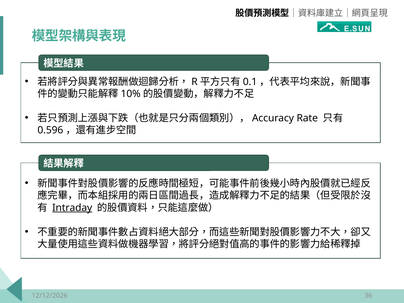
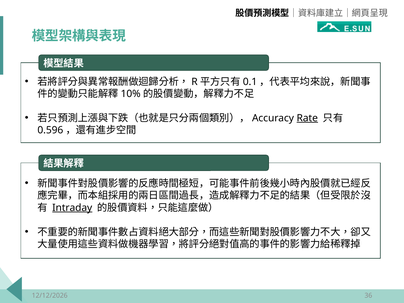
Rate underline: none -> present
